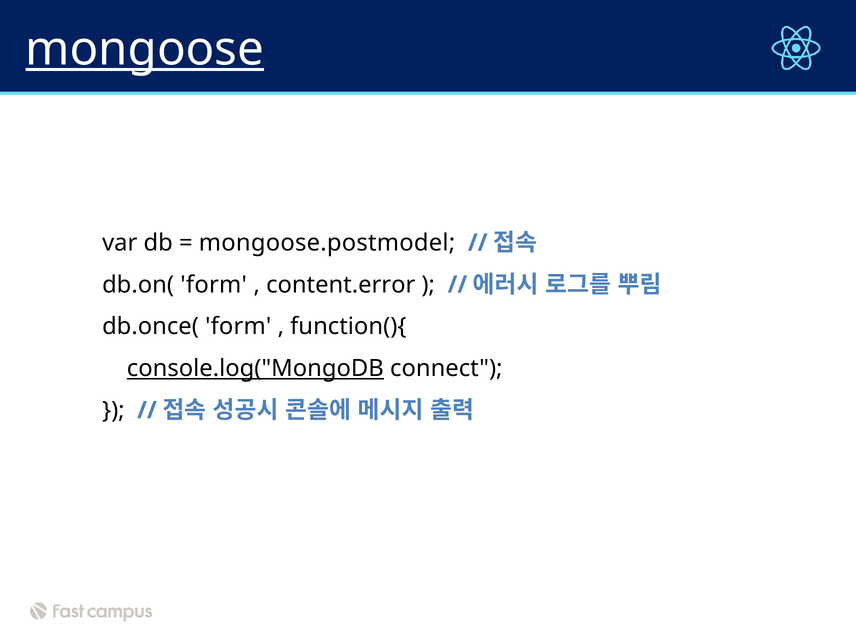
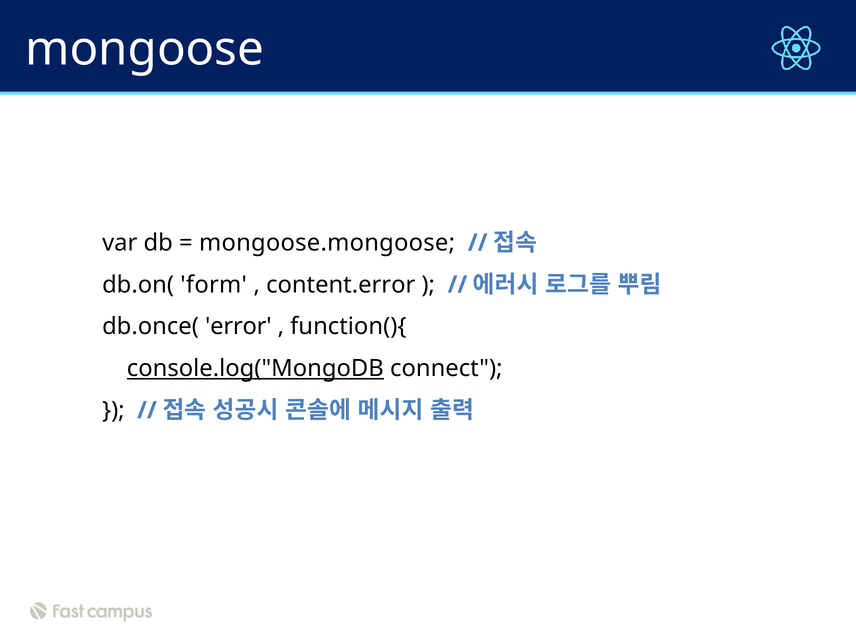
mongoose underline: present -> none
mongoose.postmodel: mongoose.postmodel -> mongoose.mongoose
db.once( form: form -> error
